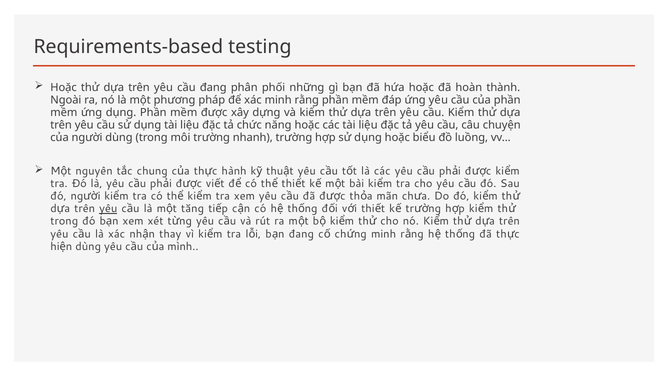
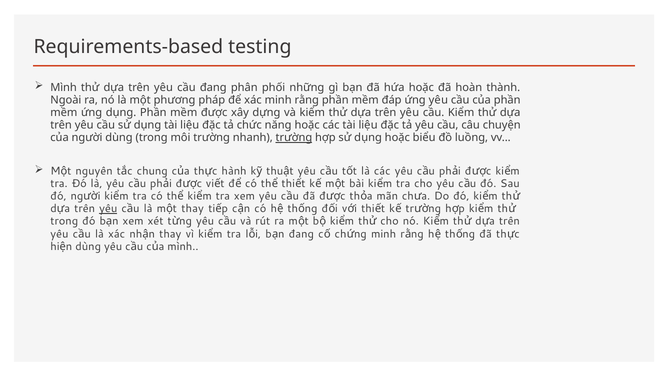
Hoặc at (64, 88): Hoặc -> Mình
trường at (294, 138) underline: none -> present
tăng at (193, 209): tăng -> thay
